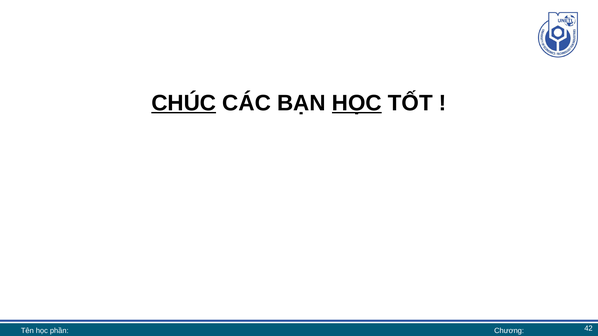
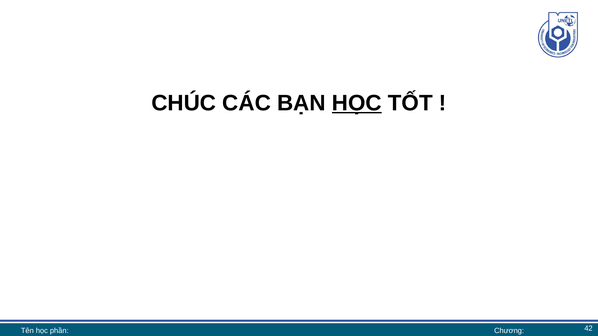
CHÚC underline: present -> none
